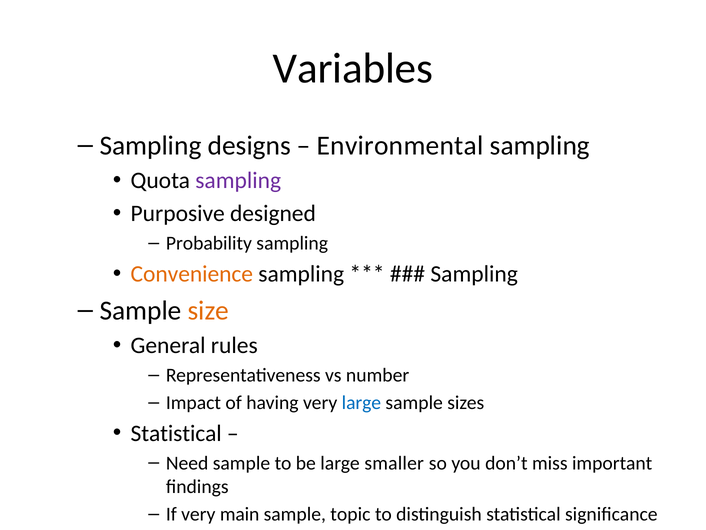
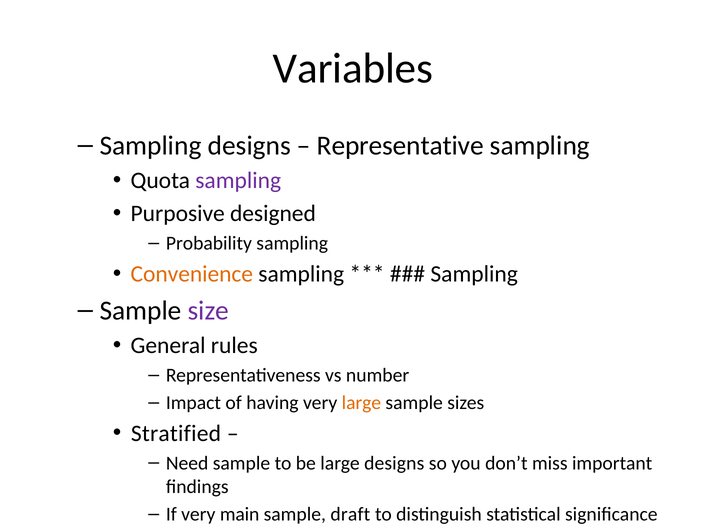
Environmental: Environmental -> Representative
size colour: orange -> purple
large at (361, 402) colour: blue -> orange
Statistical at (176, 433): Statistical -> Stratified
large smaller: smaller -> designs
topic: topic -> draft
